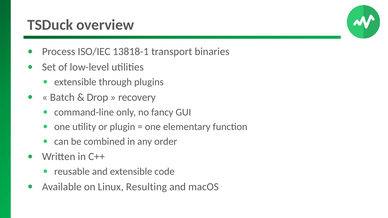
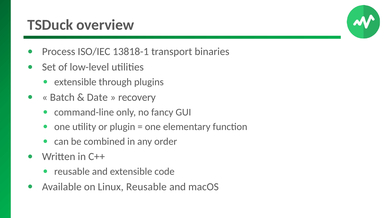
Drop: Drop -> Date
Linux Resulting: Resulting -> Reusable
